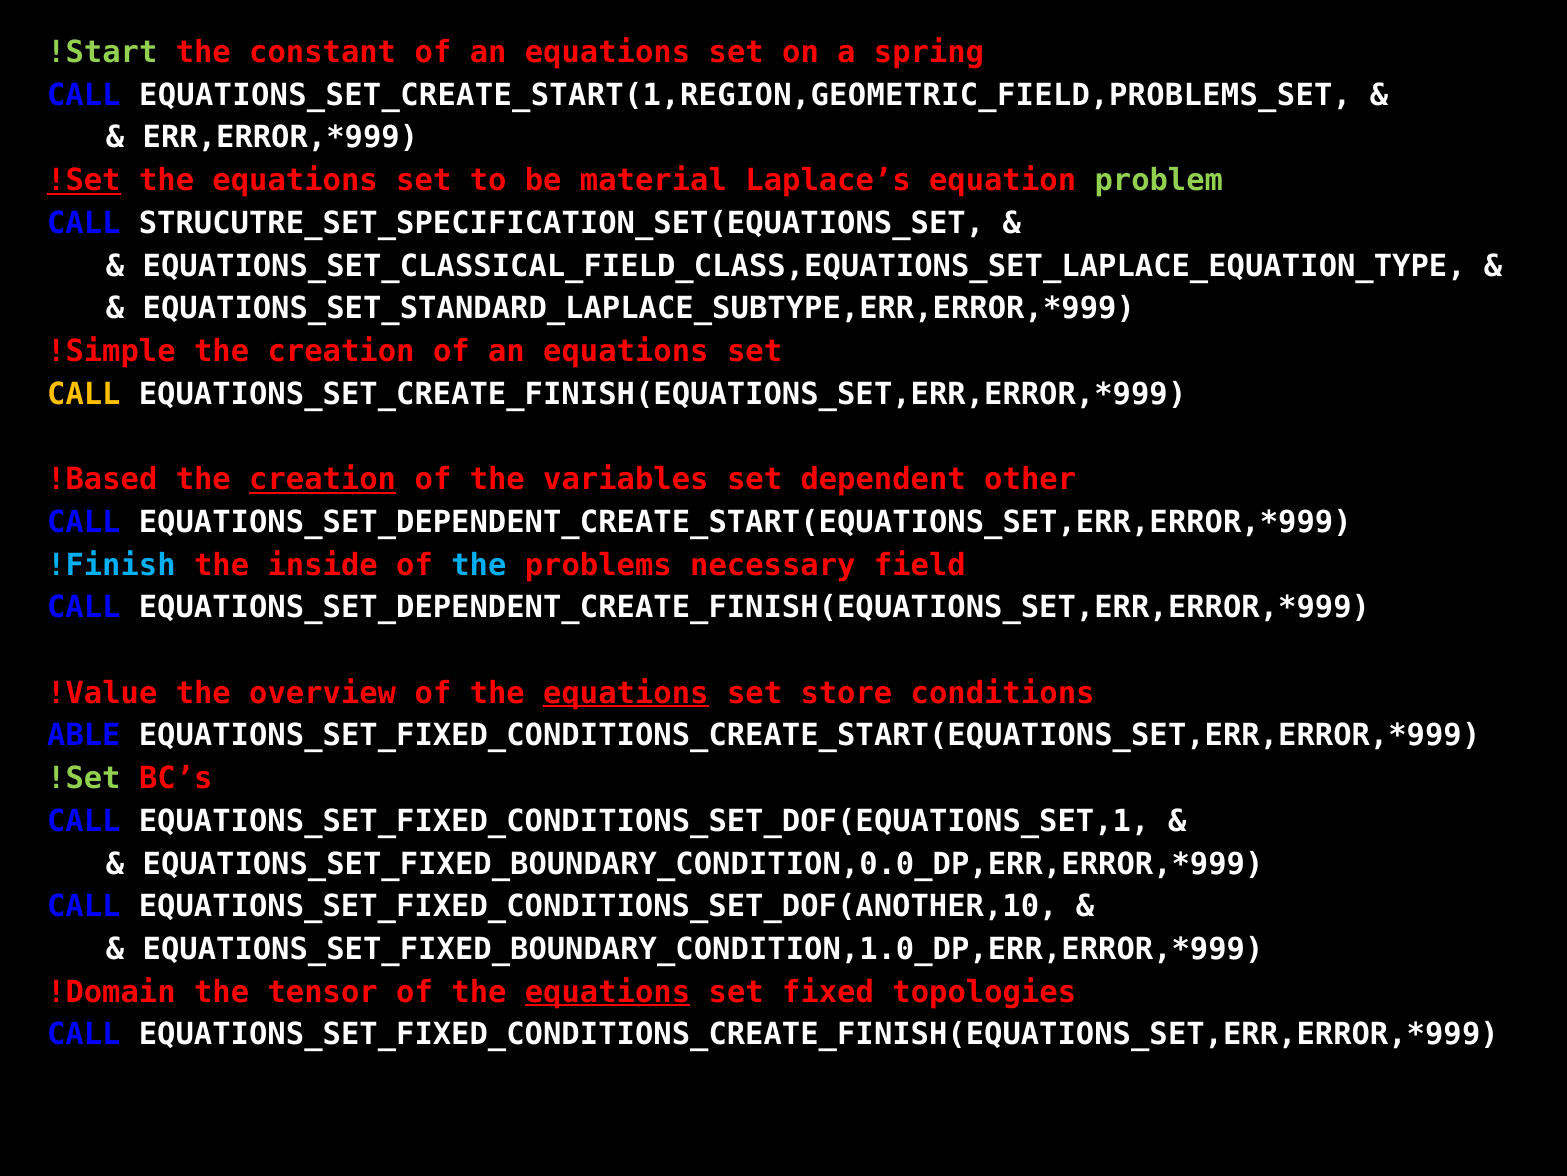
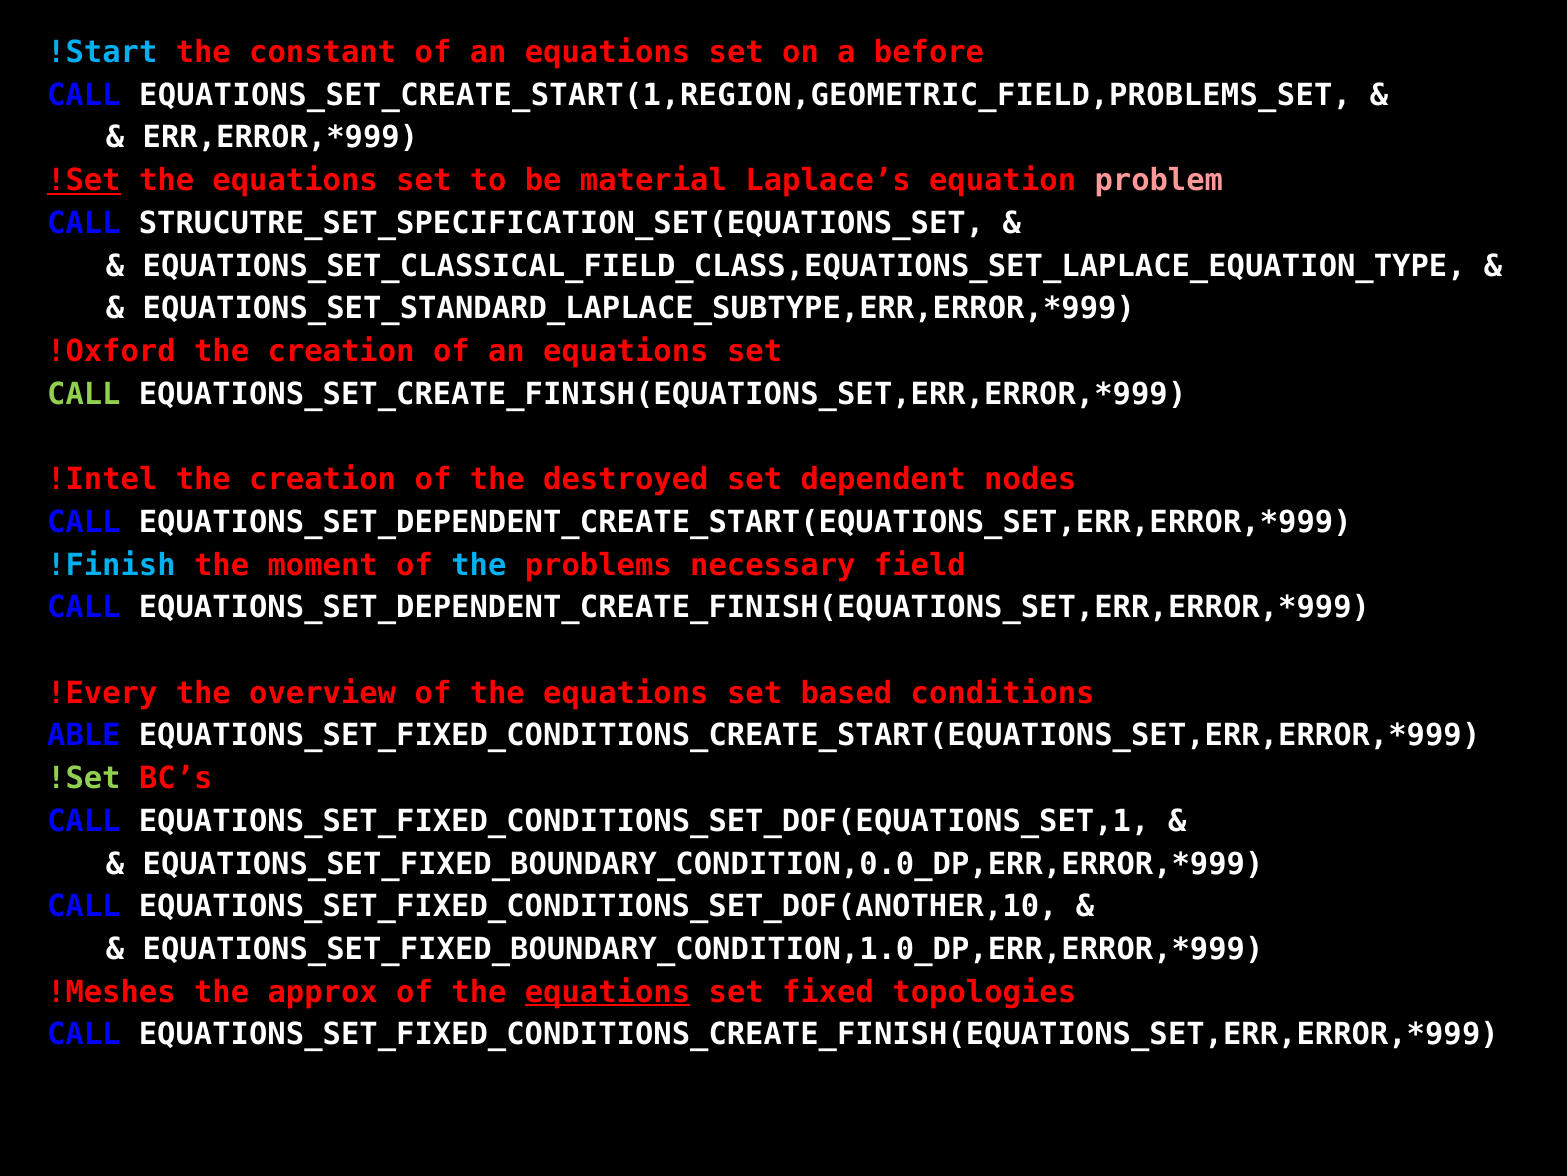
!Start colour: light green -> light blue
spring: spring -> before
problem colour: light green -> pink
!Simple: !Simple -> !Oxford
CALL at (84, 394) colour: yellow -> light green
!Based: !Based -> !Intel
creation at (323, 479) underline: present -> none
variables: variables -> destroyed
other: other -> nodes
inside: inside -> moment
!Value: !Value -> !Every
equations at (626, 693) underline: present -> none
store: store -> based
!Domain: !Domain -> !Meshes
tensor: tensor -> approx
